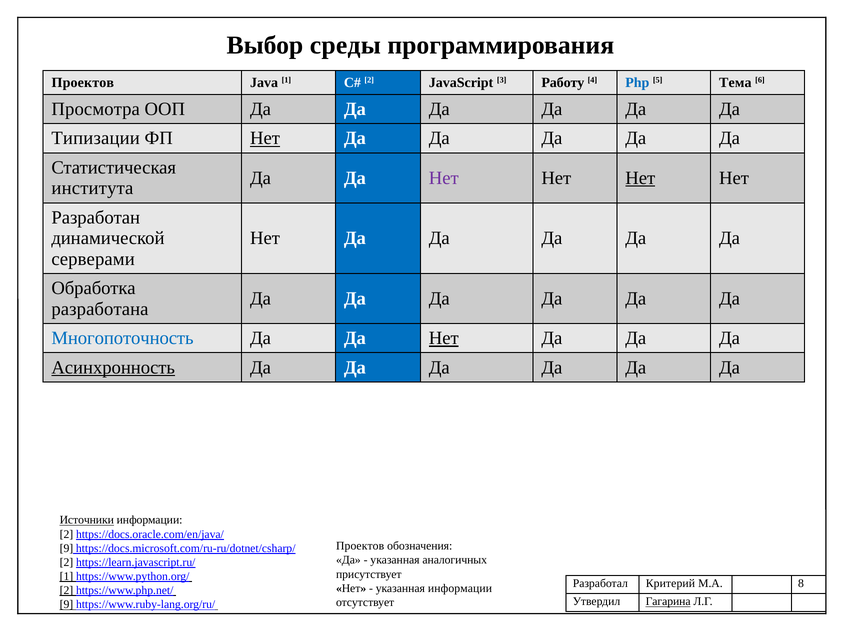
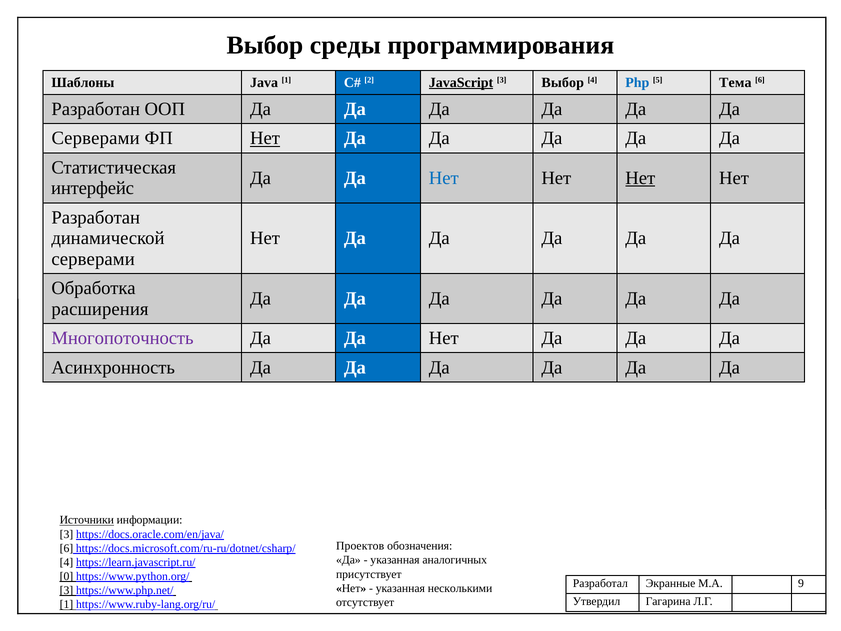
Проектов at (83, 82): Проектов -> Шаблоны
JavaScript underline: none -> present
3 Работу: Работу -> Выбор
Просмотра at (96, 109): Просмотра -> Разработан
Типизации at (96, 138): Типизации -> Серверами
Нет at (444, 178) colour: purple -> blue
института: института -> интерфейс
разработана: разработана -> расширения
Многопоточность colour: blue -> purple
Нет at (444, 338) underline: present -> none
Асинхронность underline: present -> none
2 at (66, 534): 2 -> 3
9 at (66, 548): 9 -> 6
2 at (66, 562): 2 -> 4
1 at (66, 576): 1 -> 0
Критерий: Критерий -> Экранные
8: 8 -> 9
указанная информации: информации -> несколькими
2 at (66, 590): 2 -> 3
Гагарина underline: present -> none
9 at (66, 604): 9 -> 1
